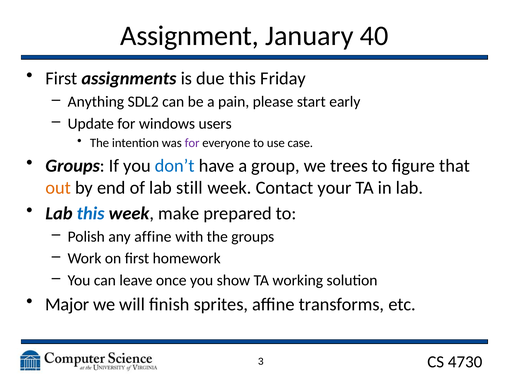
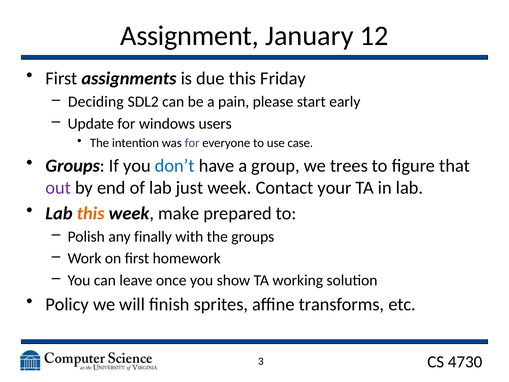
40: 40 -> 12
Anything: Anything -> Deciding
out colour: orange -> purple
still: still -> just
this at (91, 213) colour: blue -> orange
any affine: affine -> finally
Major: Major -> Policy
